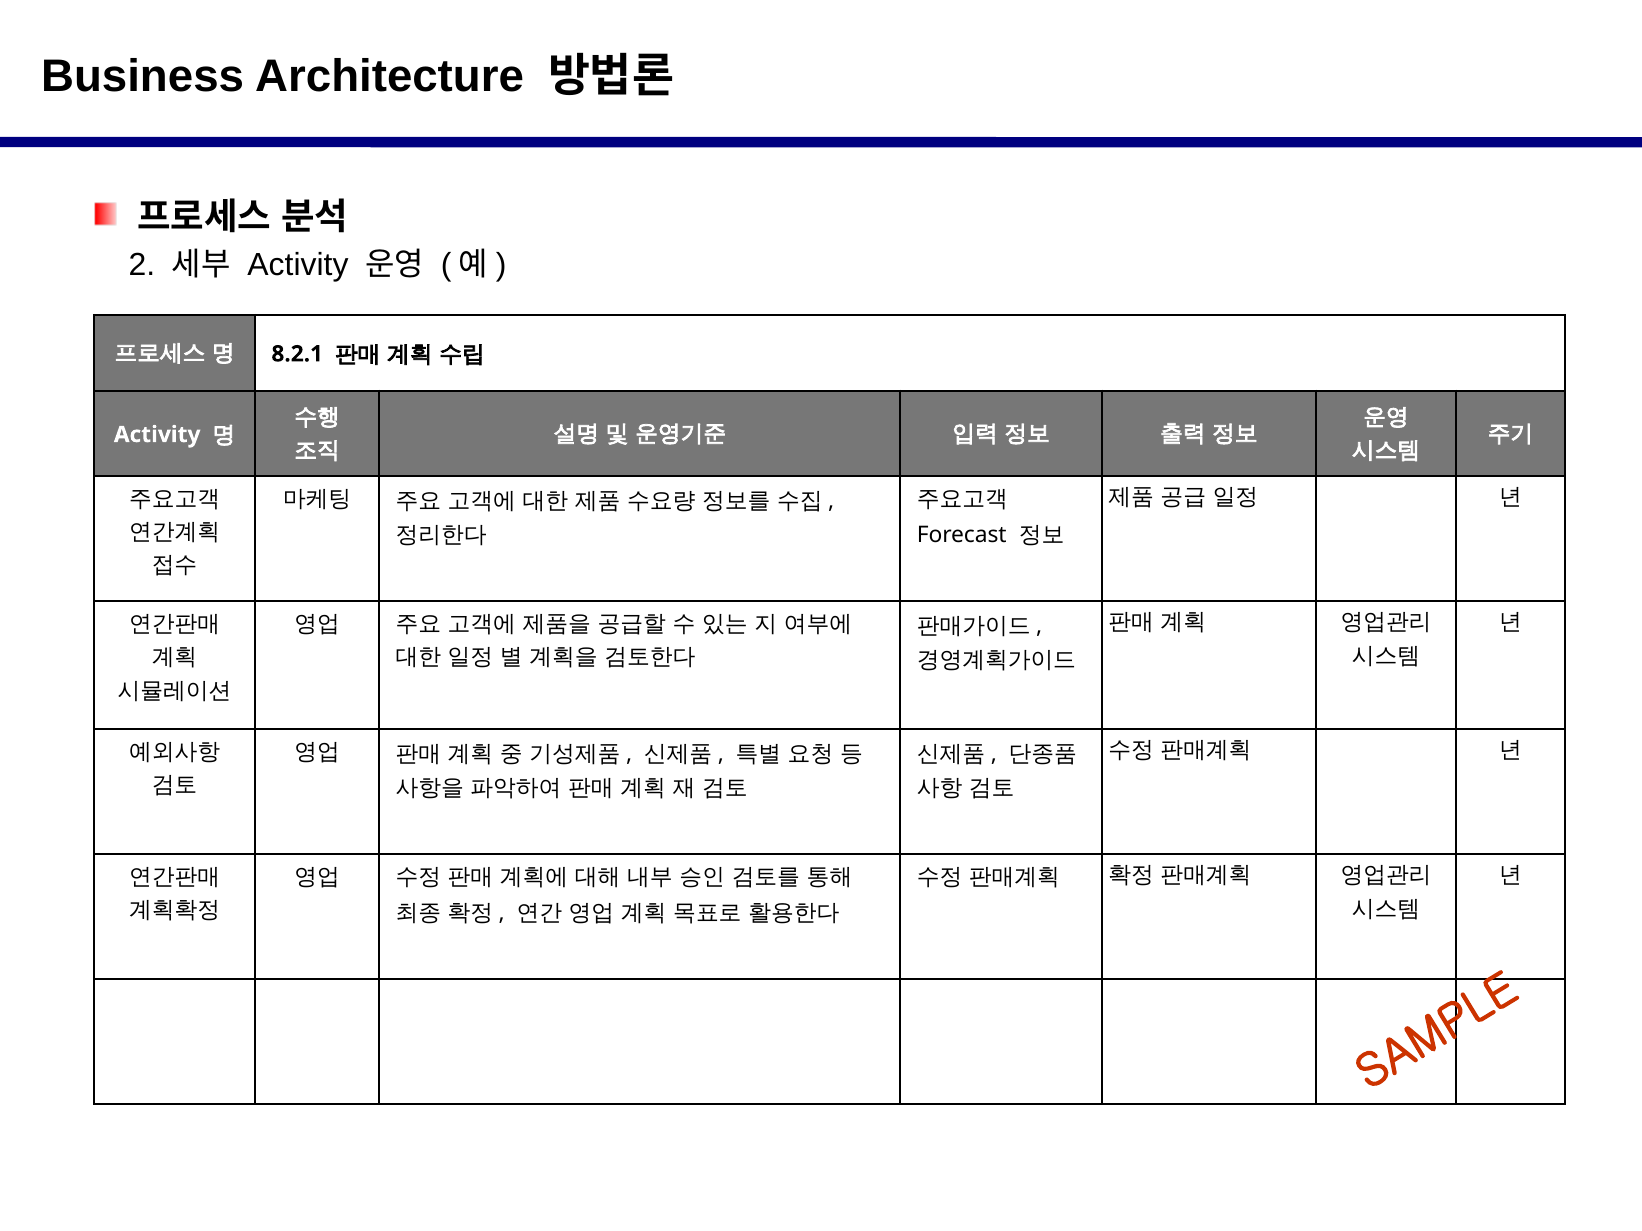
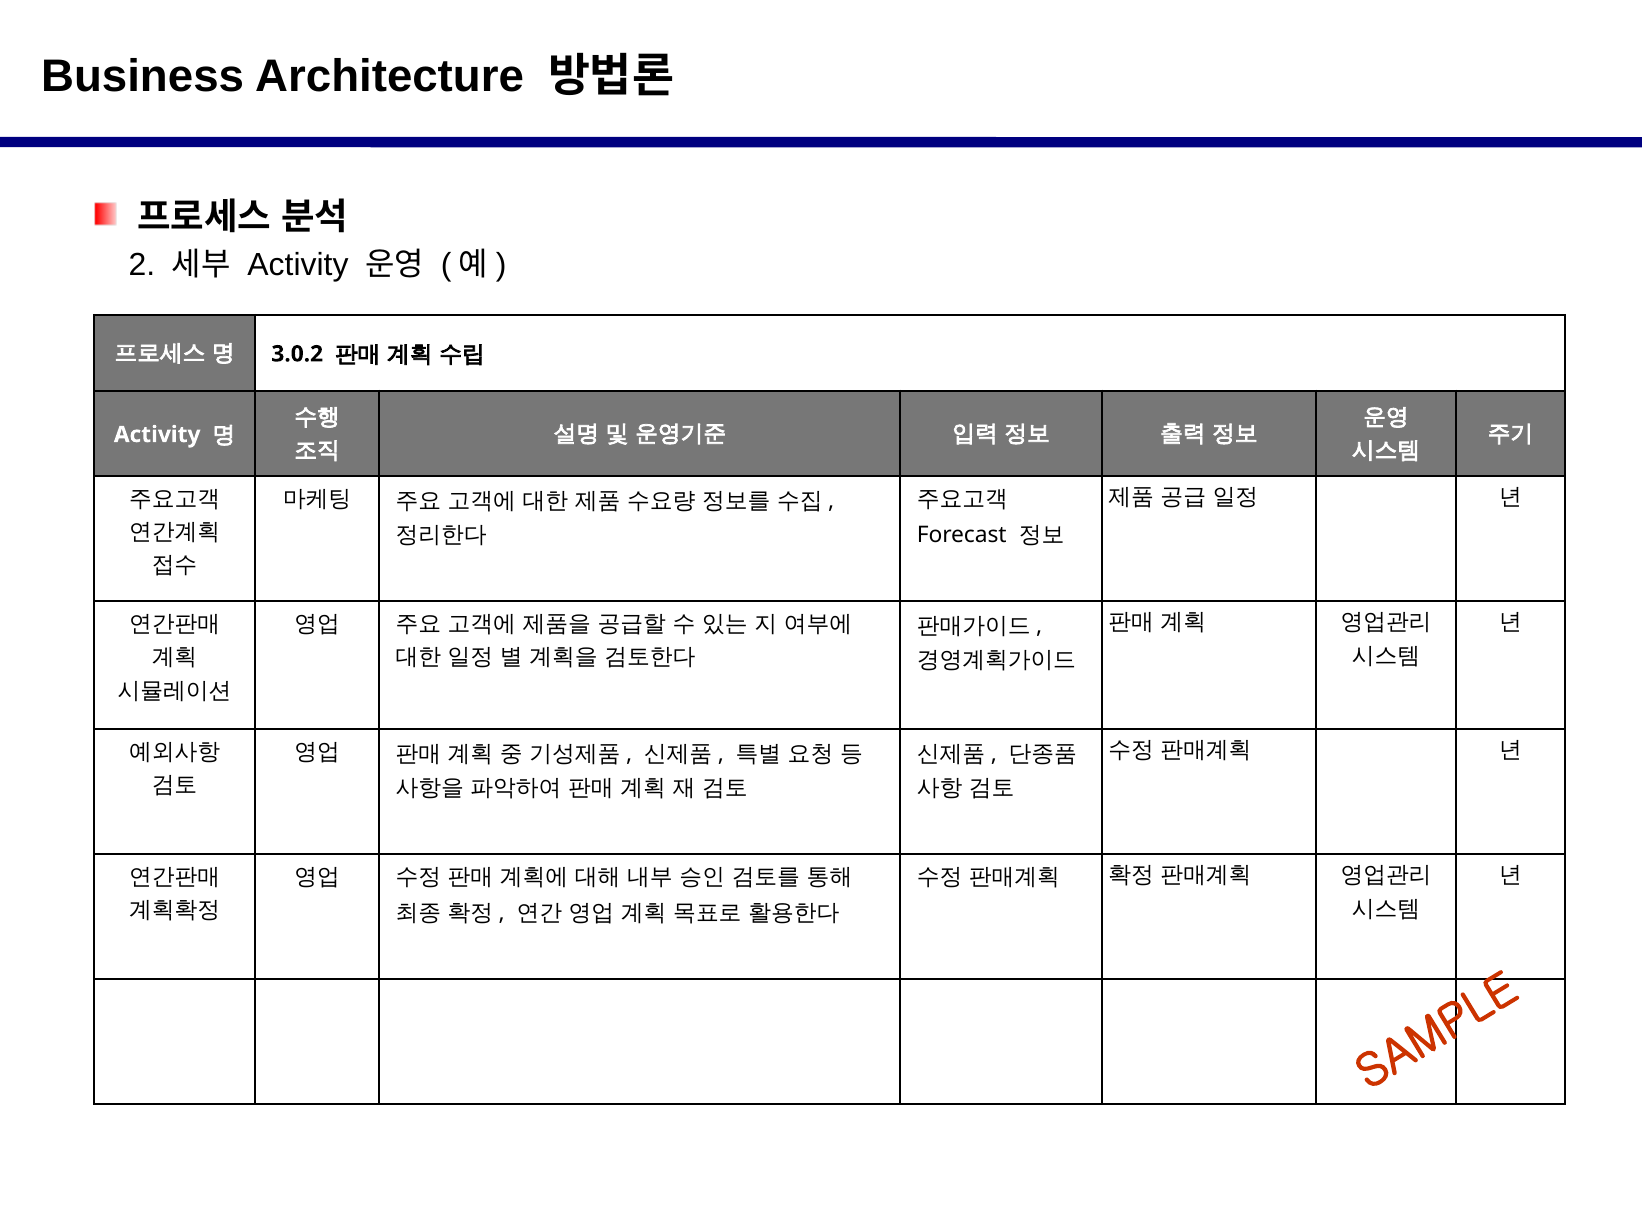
8.2.1: 8.2.1 -> 3.0.2
